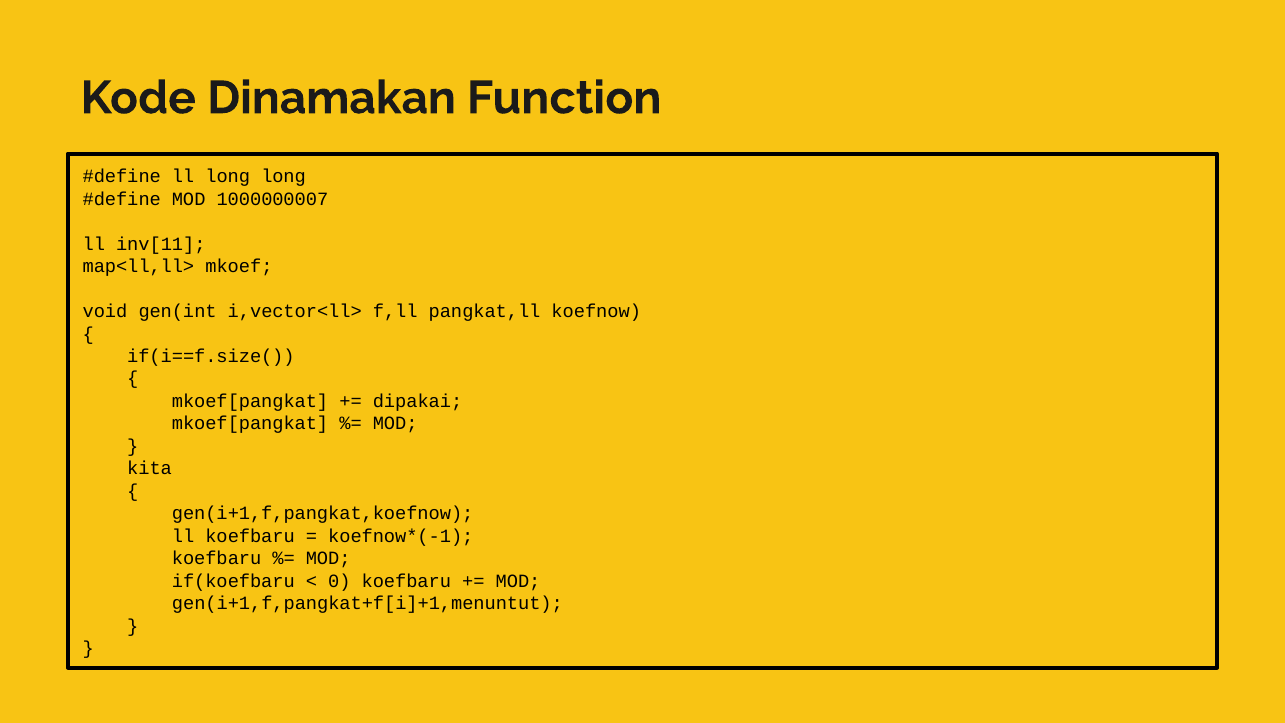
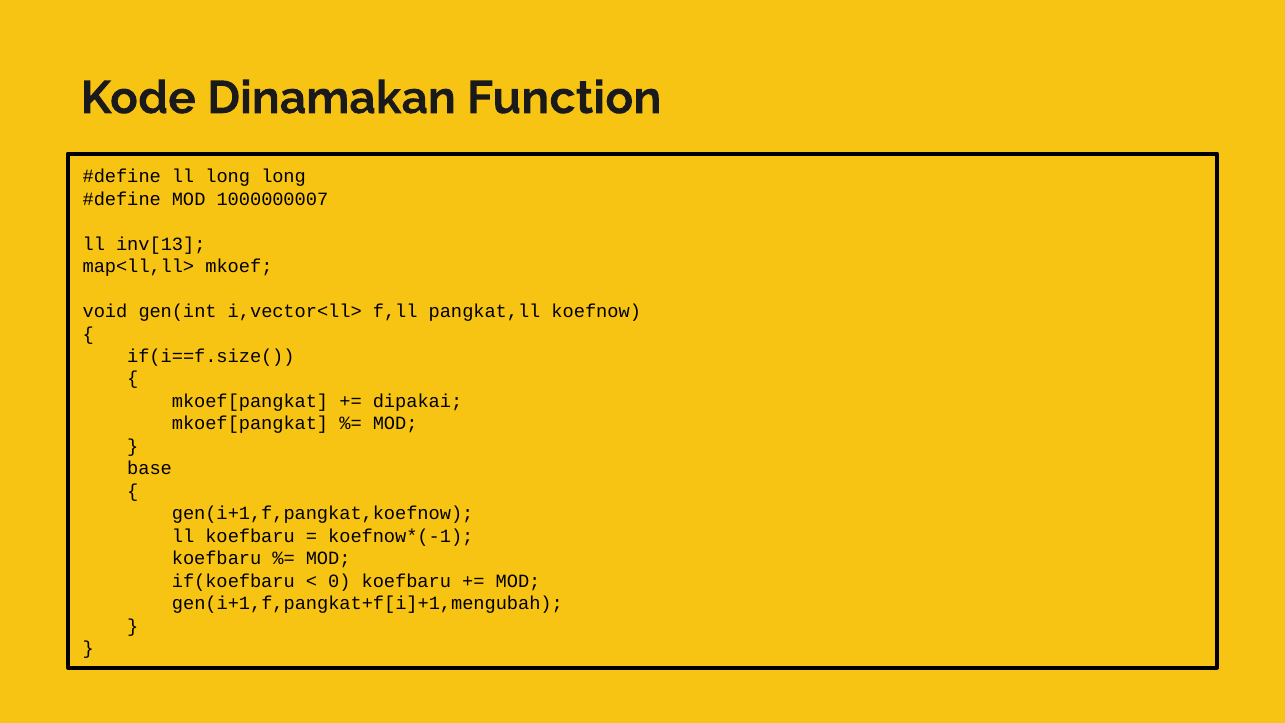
inv[11: inv[11 -> inv[13
kita: kita -> base
gen(i+1,f,pangkat+f[i]+1,menuntut: gen(i+1,f,pangkat+f[i]+1,menuntut -> gen(i+1,f,pangkat+f[i]+1,mengubah
